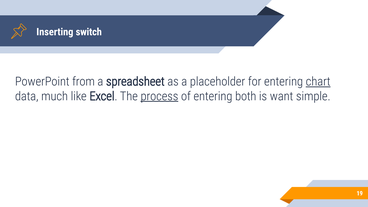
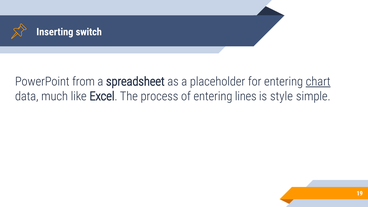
process underline: present -> none
both: both -> lines
want: want -> style
